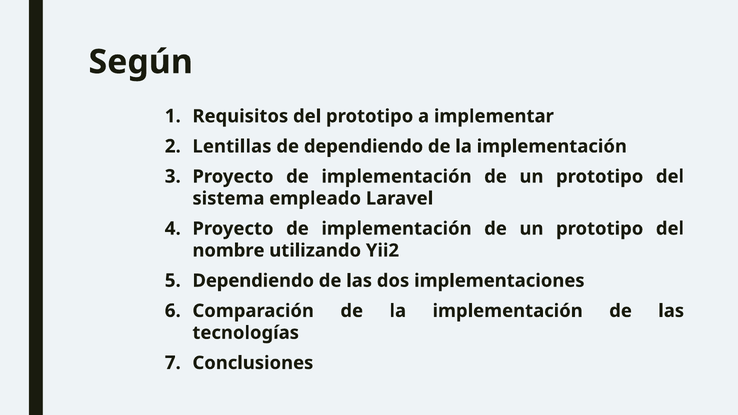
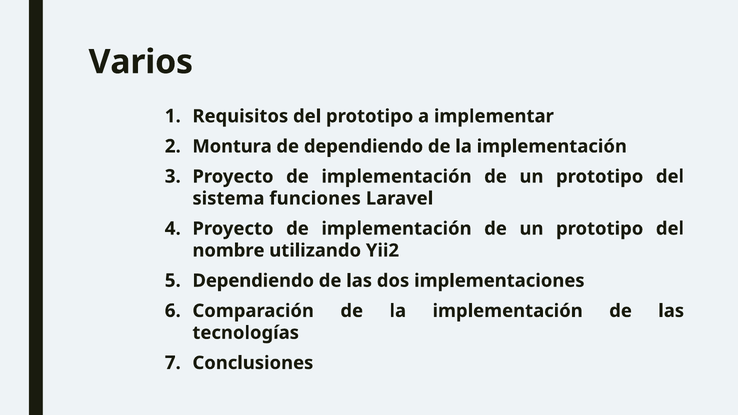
Según: Según -> Varios
Lentillas: Lentillas -> Montura
empleado: empleado -> funciones
